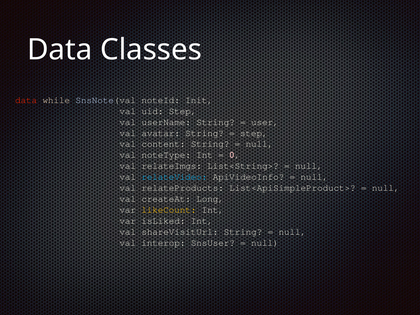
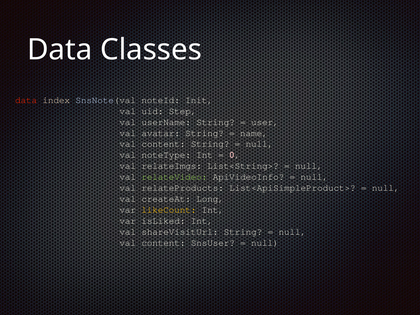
while: while -> index
step at (254, 133): step -> name
relateVideo colour: light blue -> light green
interop at (163, 243): interop -> content
